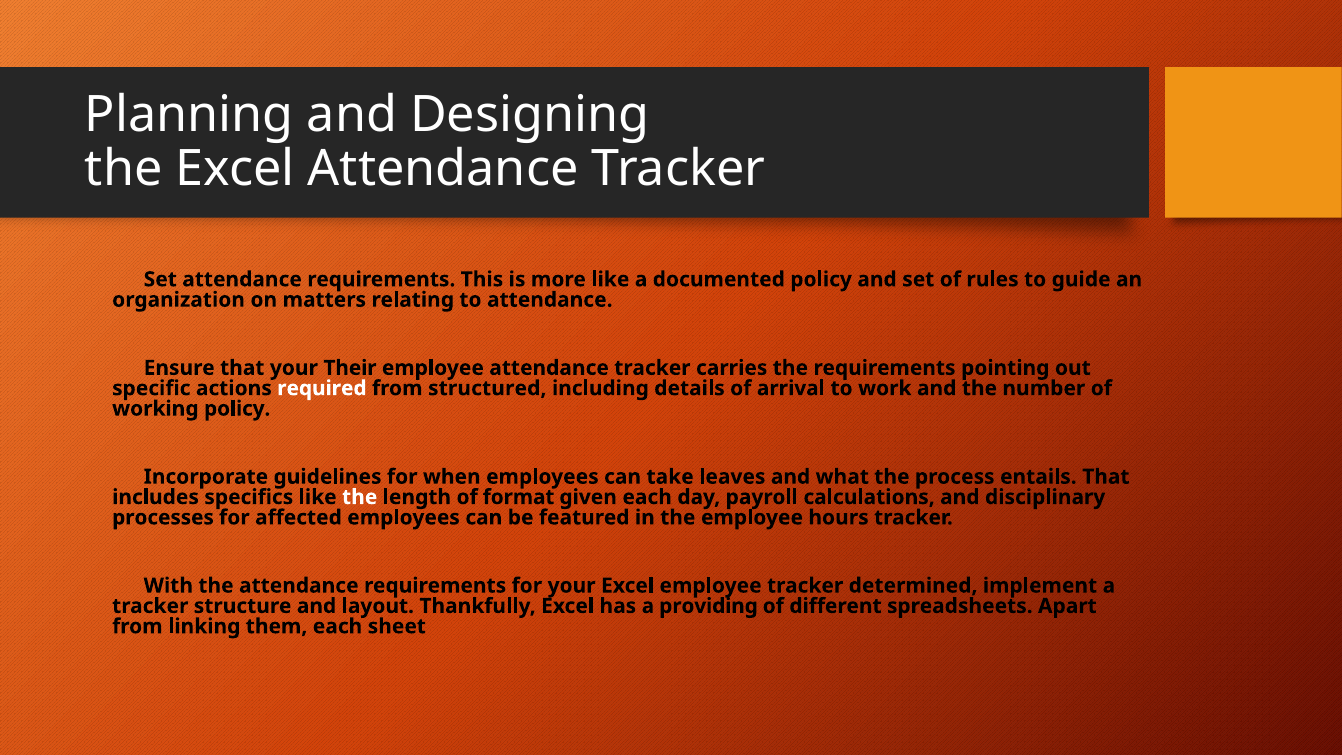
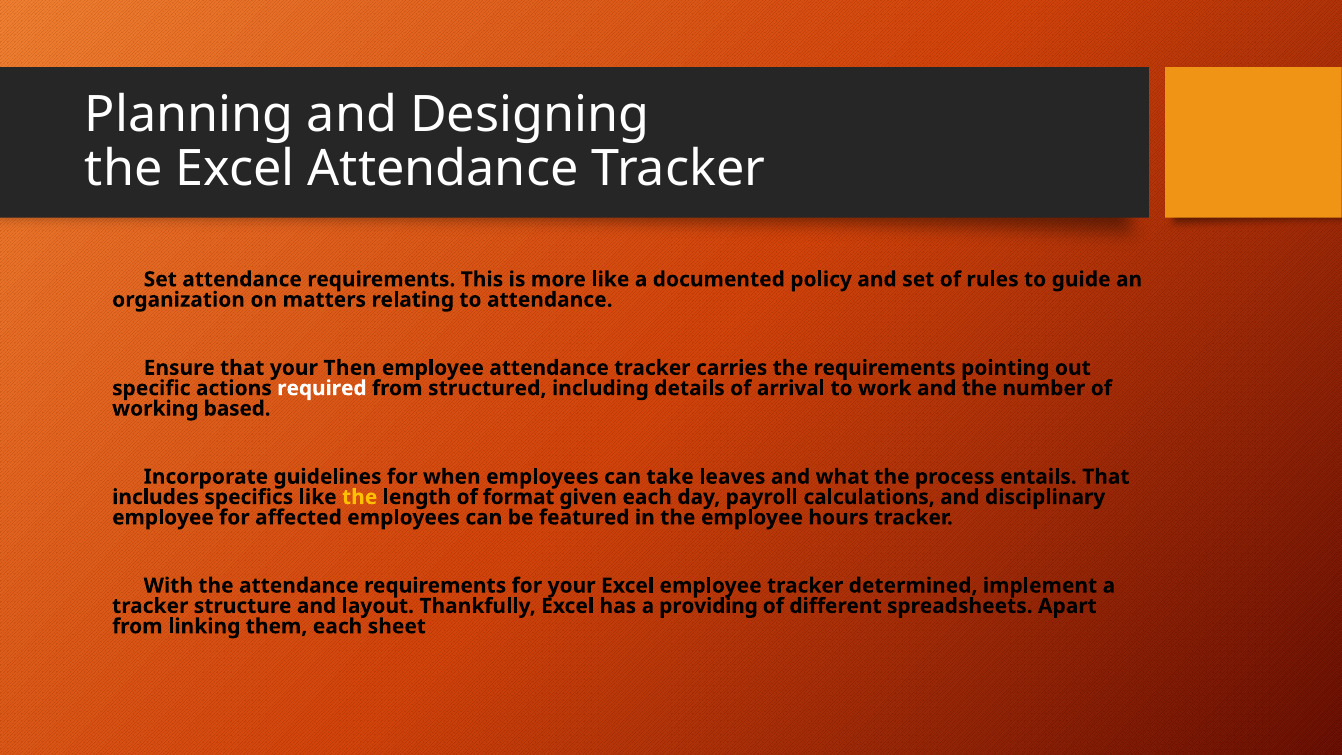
Their: Their -> Then
working policy: policy -> based
the at (360, 497) colour: white -> yellow
processes at (163, 517): processes -> employee
